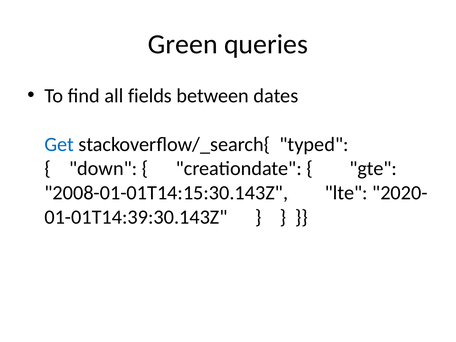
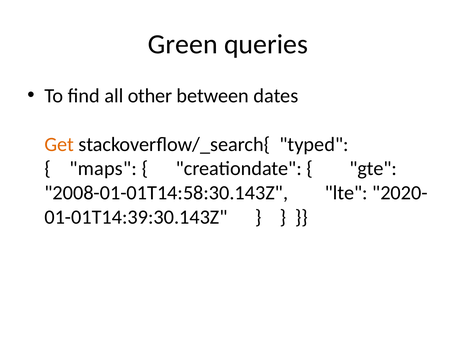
fields: fields -> other
Get colour: blue -> orange
down: down -> maps
2008-01-01T14:15:30.143Z: 2008-01-01T14:15:30.143Z -> 2008-01-01T14:58:30.143Z
